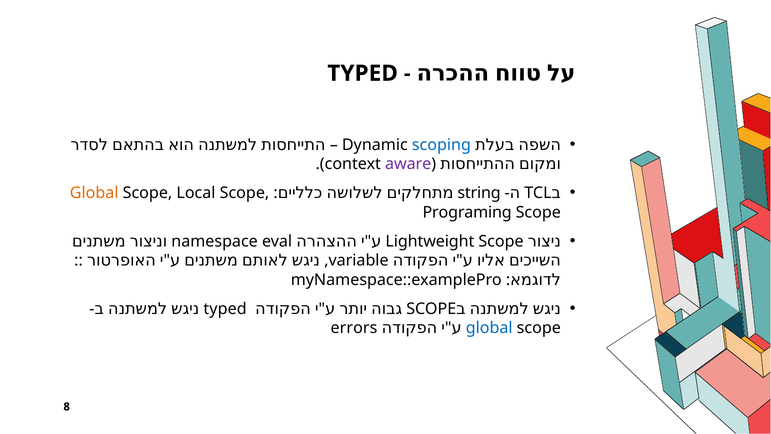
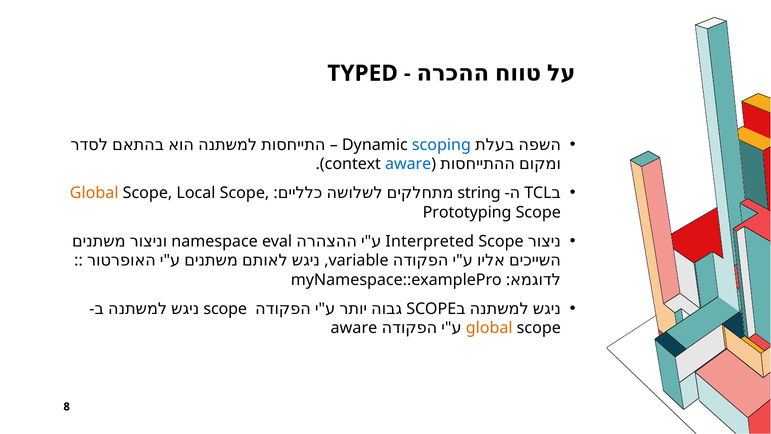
aware at (408, 164) colour: purple -> blue
Programing: Programing -> Prototyping
Lightweight: Lightweight -> Interpreted
typed at (225, 309): typed -> scope
errors at (354, 328): errors -> aware
global at (489, 328) colour: blue -> orange
